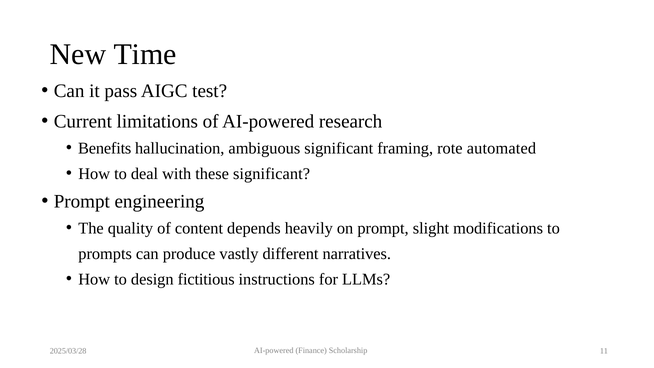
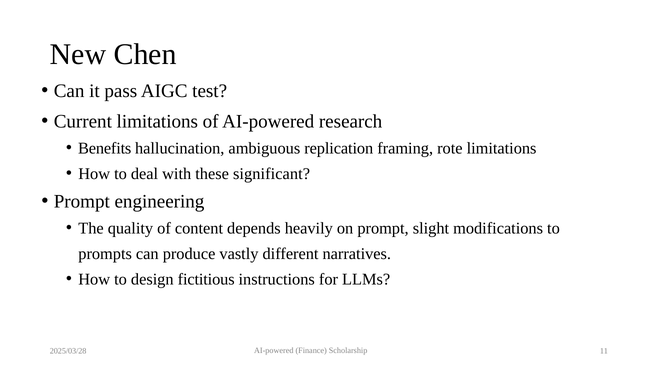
Time: Time -> Chen
ambiguous significant: significant -> replication
rote automated: automated -> limitations
